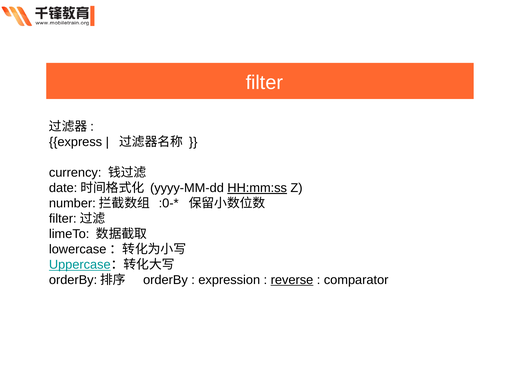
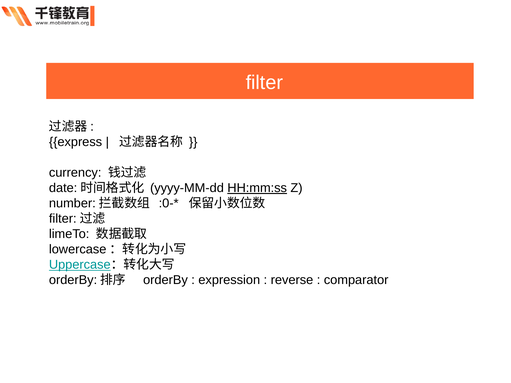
reverse underline: present -> none
